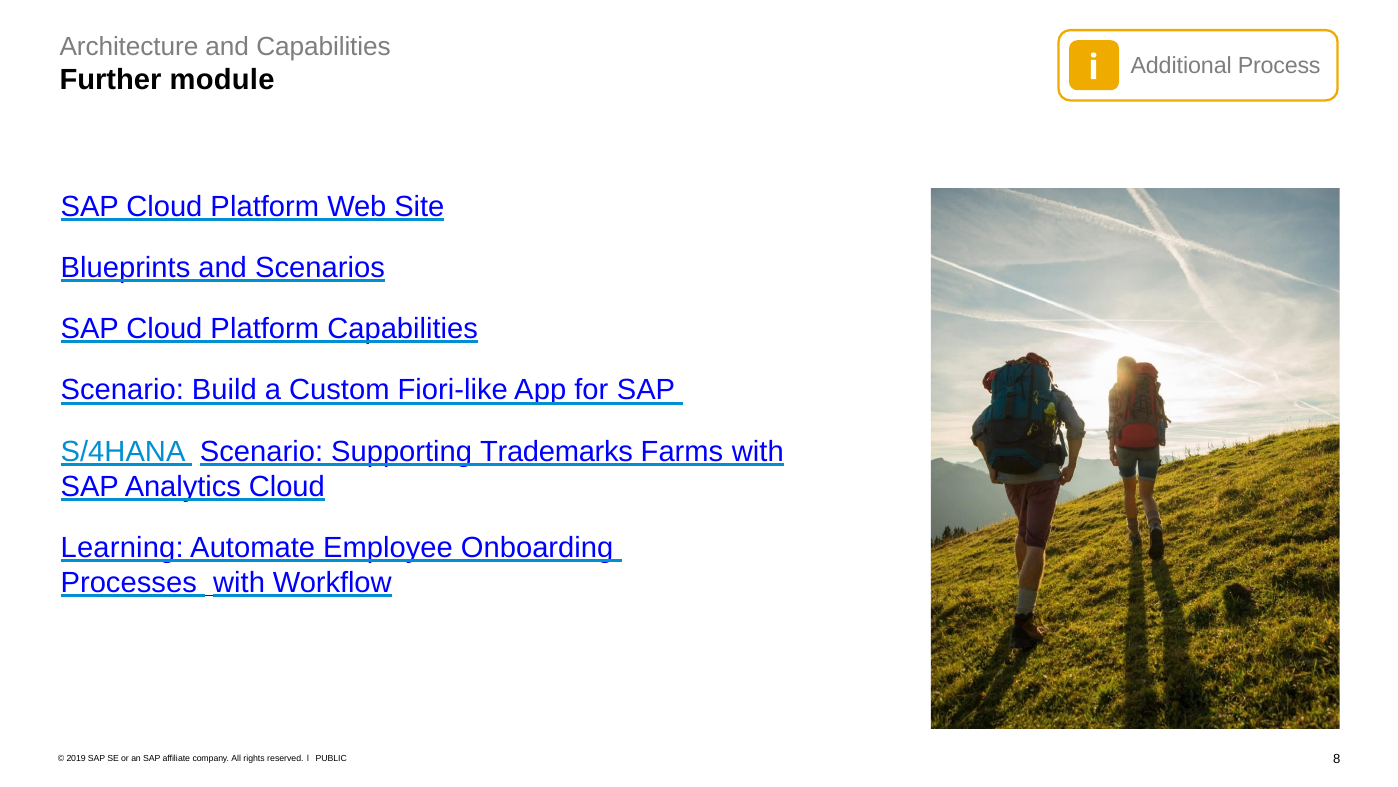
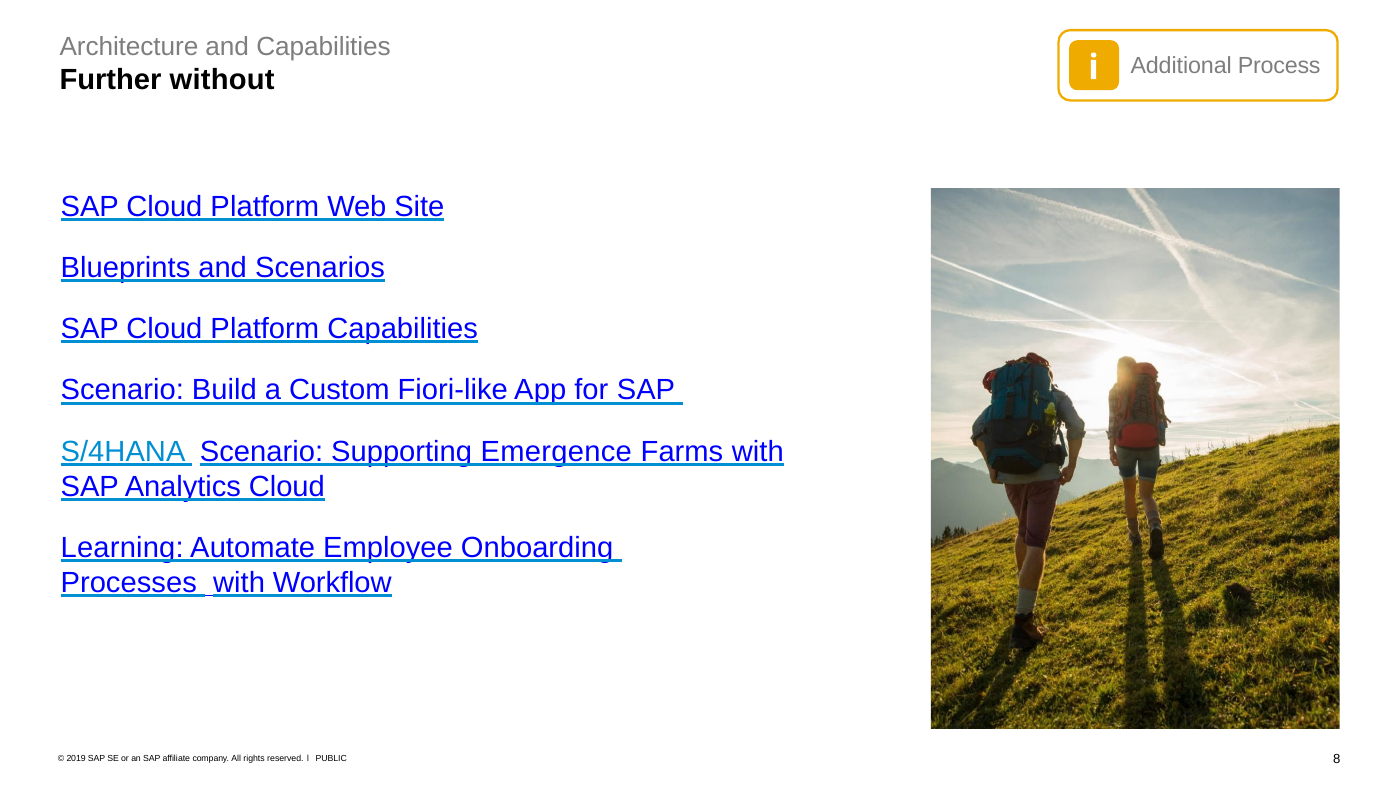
module: module -> without
Trademarks: Trademarks -> Emergence
